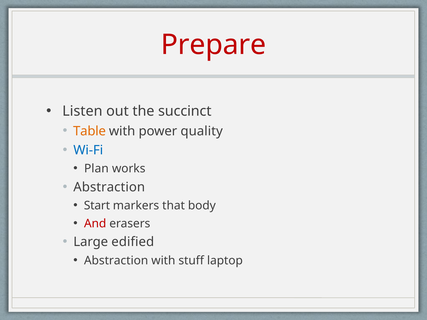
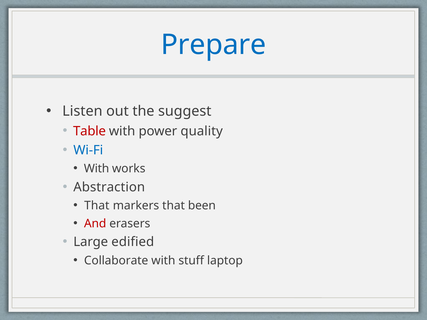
Prepare colour: red -> blue
succinct: succinct -> suggest
Table colour: orange -> red
Plan at (96, 169): Plan -> With
Start at (97, 206): Start -> That
body: body -> been
Abstraction at (116, 261): Abstraction -> Collaborate
